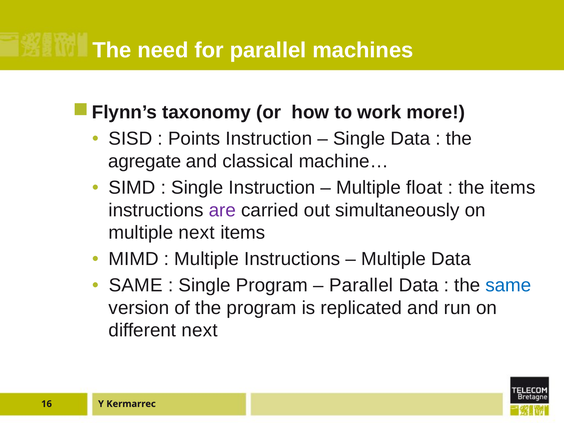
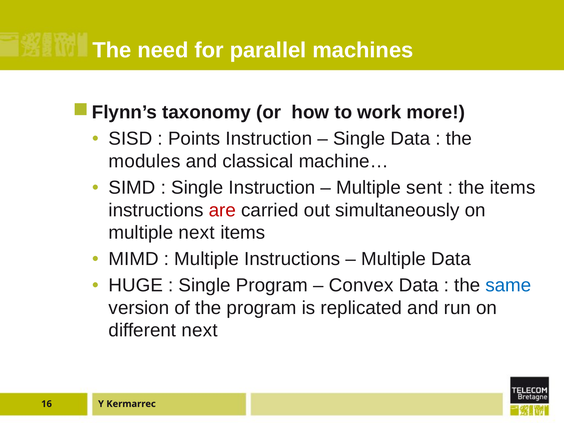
agregate: agregate -> modules
float: float -> sent
are colour: purple -> red
SAME at (136, 285): SAME -> HUGE
Parallel at (361, 285): Parallel -> Convex
